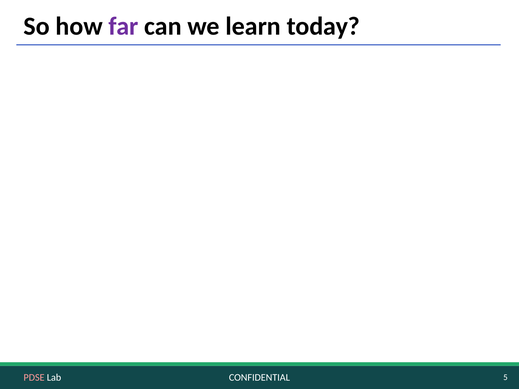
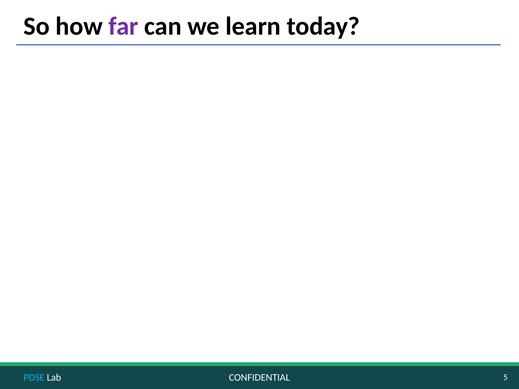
PDSE colour: pink -> light blue
